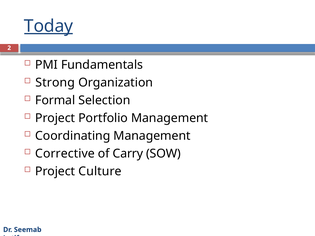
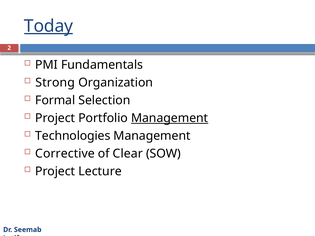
Management at (170, 118) underline: none -> present
Coordinating: Coordinating -> Technologies
Carry: Carry -> Clear
Culture: Culture -> Lecture
